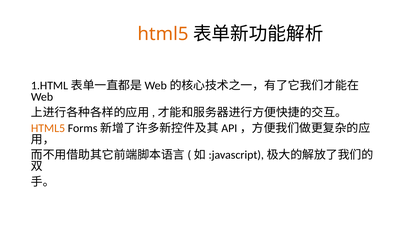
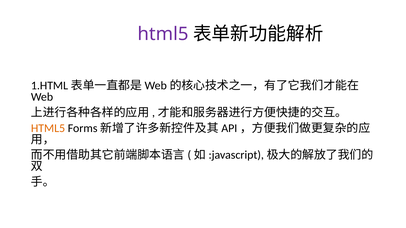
html5 at (163, 34) colour: orange -> purple
